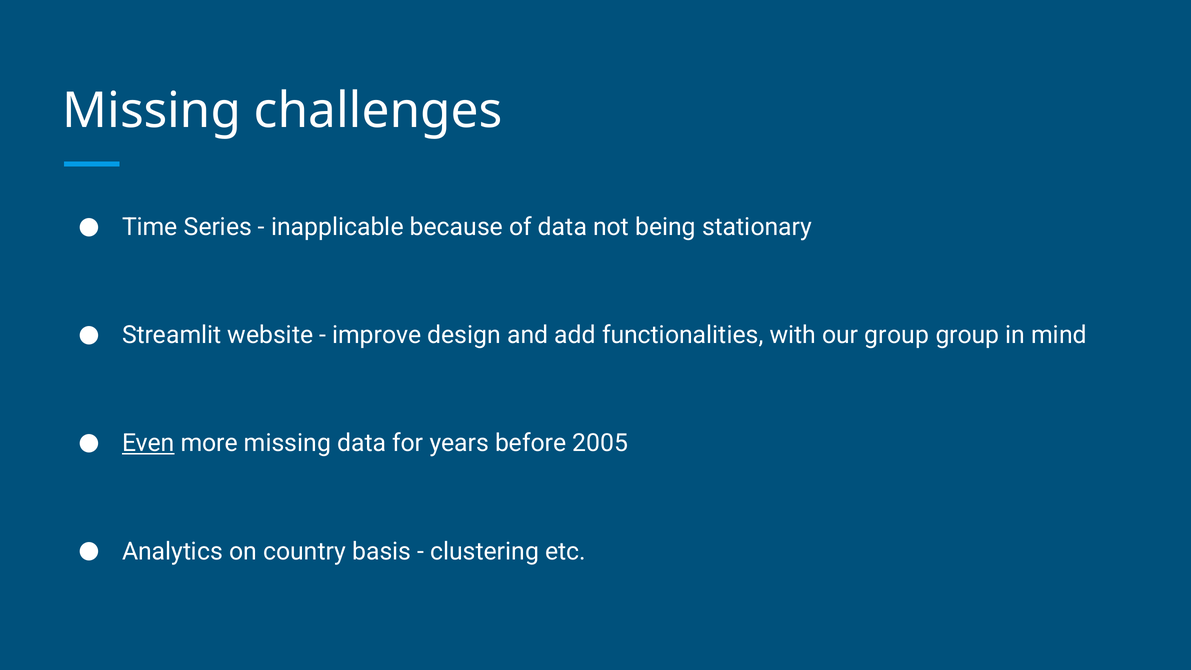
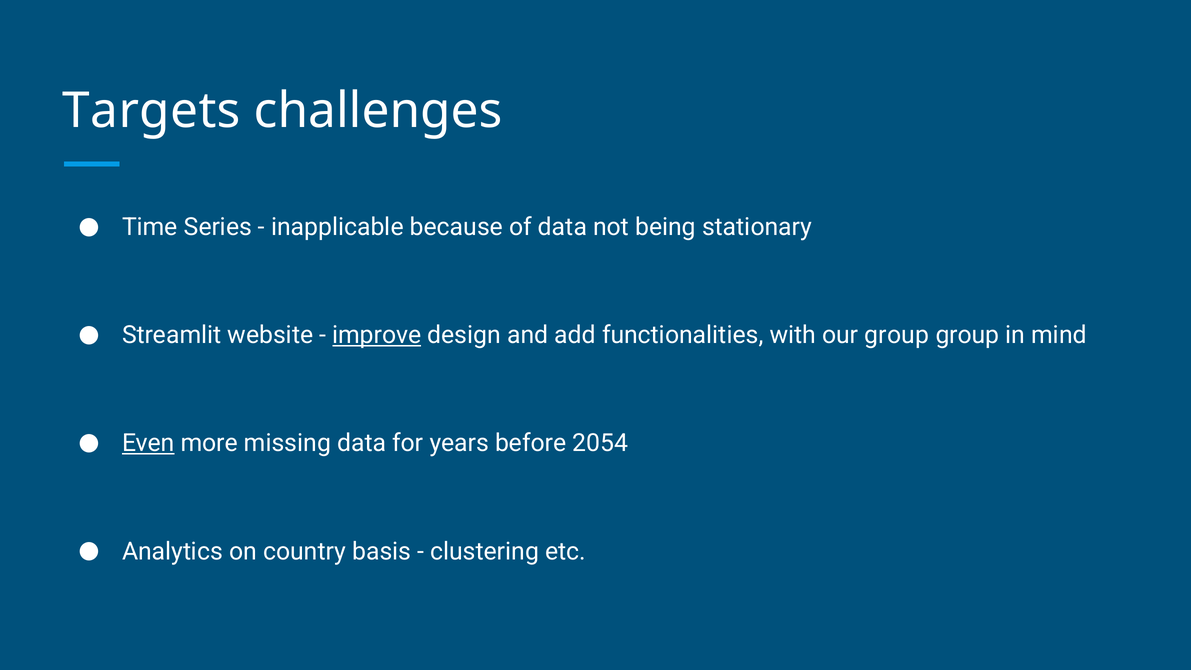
Missing at (152, 111): Missing -> Targets
improve underline: none -> present
2005: 2005 -> 2054
